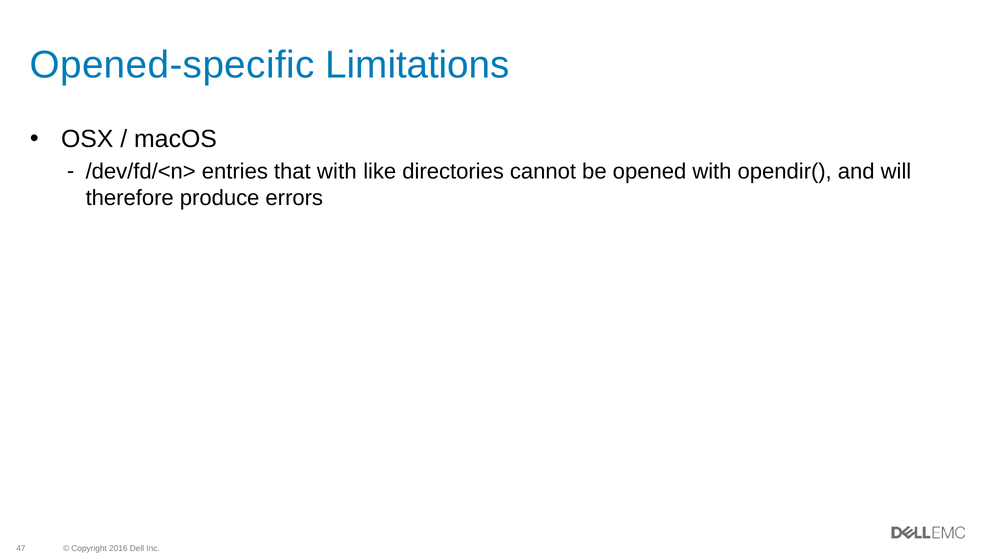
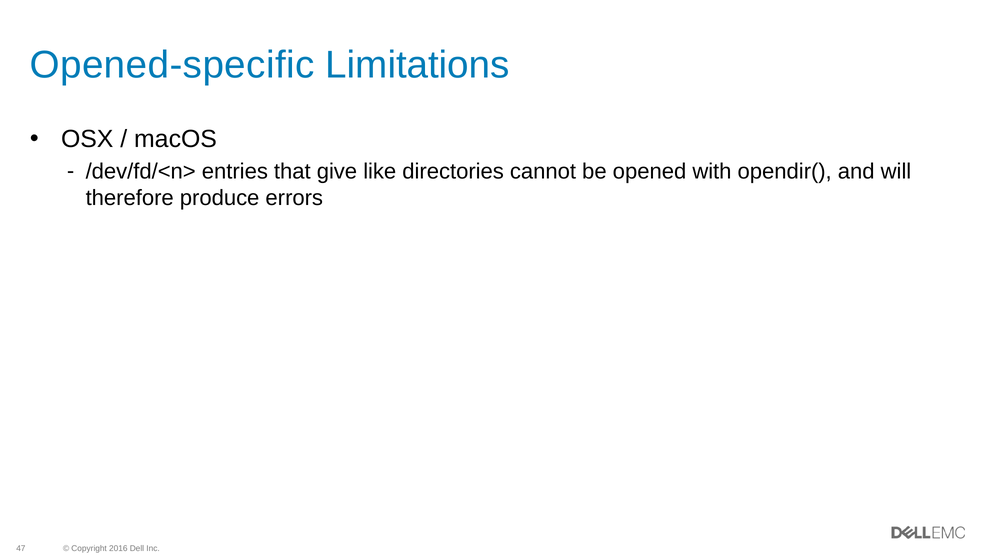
that with: with -> give
